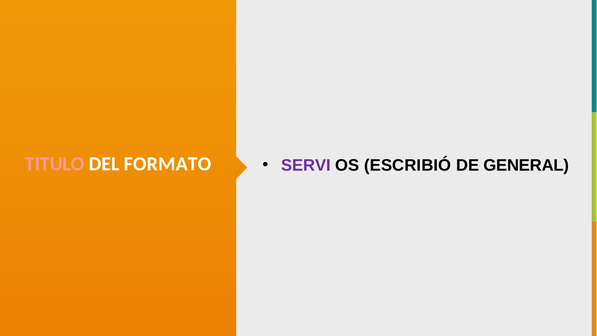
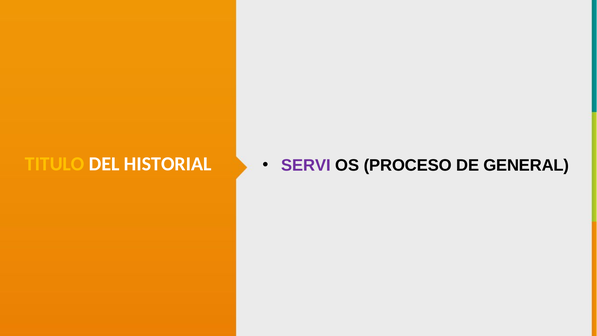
TITULO colour: pink -> yellow
FORMATO: FORMATO -> HISTORIAL
ESCRIBIÓ: ESCRIBIÓ -> PROCESO
